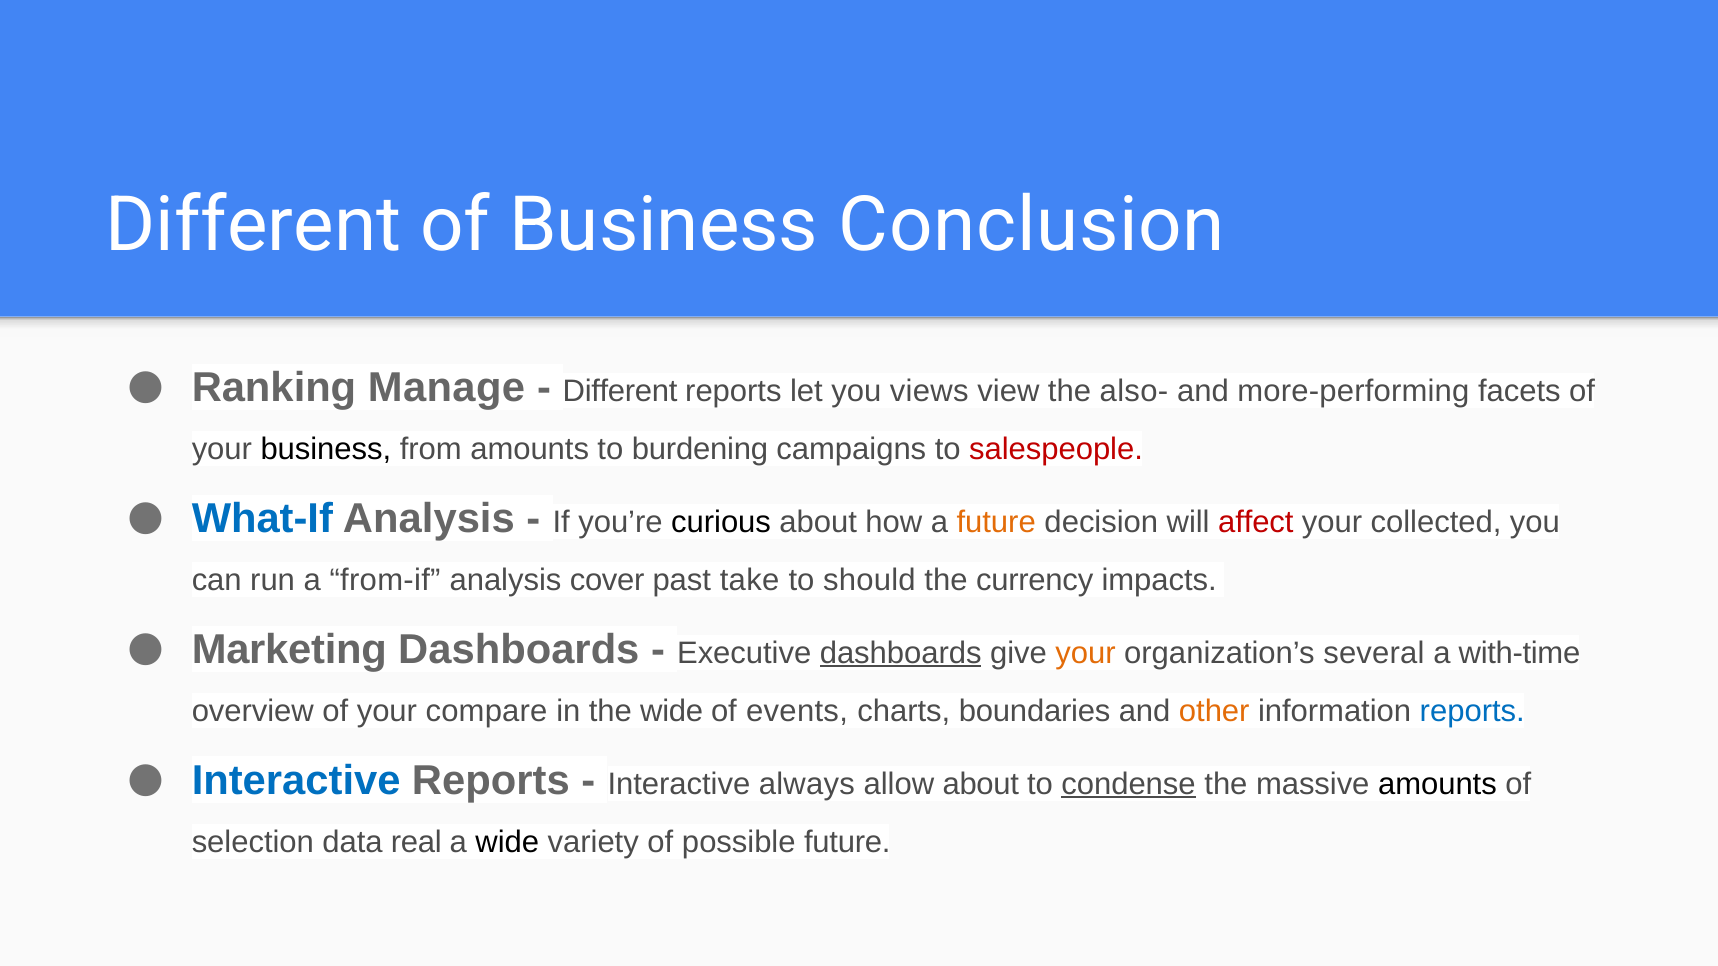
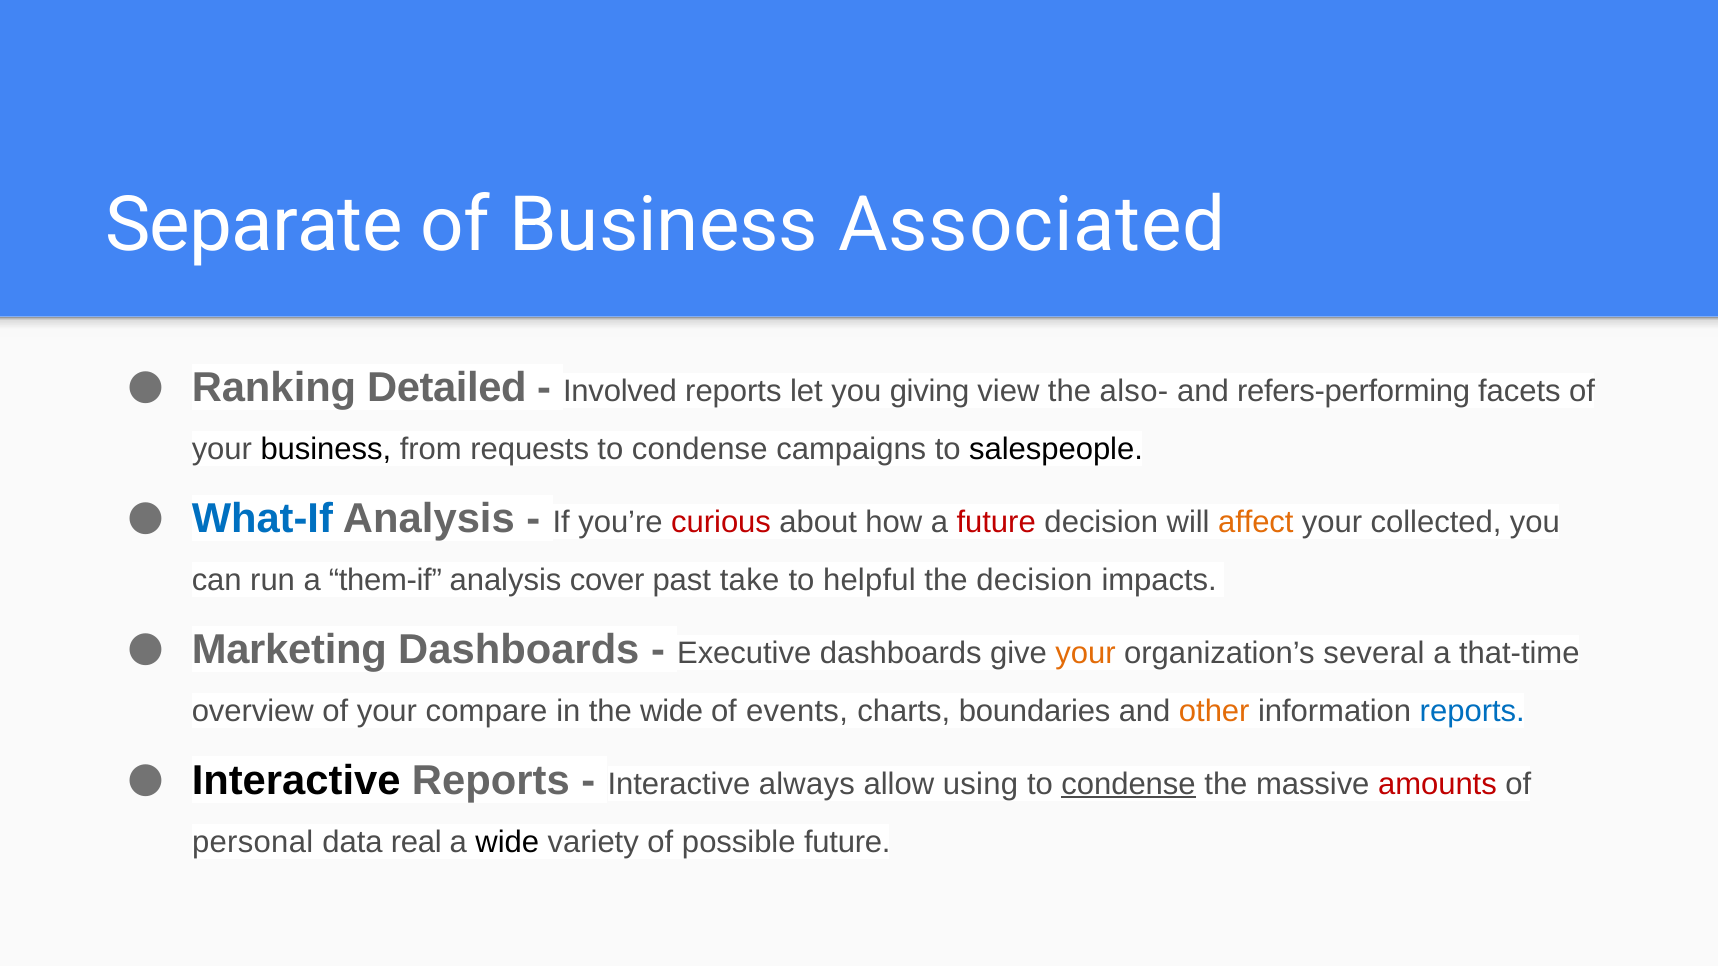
Different at (254, 225): Different -> Separate
Conclusion: Conclusion -> Associated
Manage: Manage -> Detailed
Different at (620, 391): Different -> Involved
views: views -> giving
more-performing: more-performing -> refers-performing
from amounts: amounts -> requests
burdening at (700, 449): burdening -> condense
salespeople colour: red -> black
curious colour: black -> red
future at (996, 522) colour: orange -> red
affect colour: red -> orange
from-if: from-if -> them-if
should: should -> helpful
the currency: currency -> decision
dashboards at (901, 653) underline: present -> none
with-time: with-time -> that-time
Interactive at (296, 781) colour: blue -> black
allow about: about -> using
amounts at (1437, 784) colour: black -> red
selection: selection -> personal
